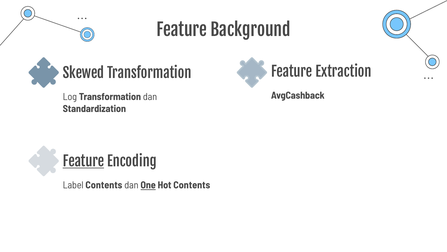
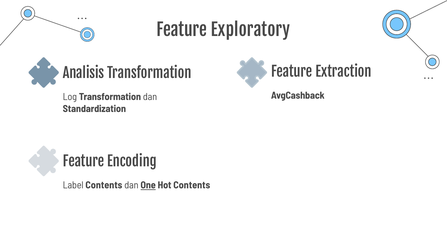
Background: Background -> Exploratory
Skewed: Skewed -> Analisis
Feature at (83, 161) underline: present -> none
